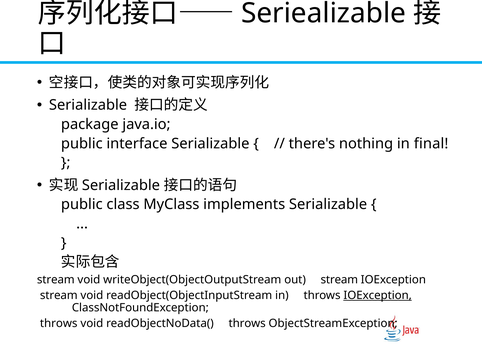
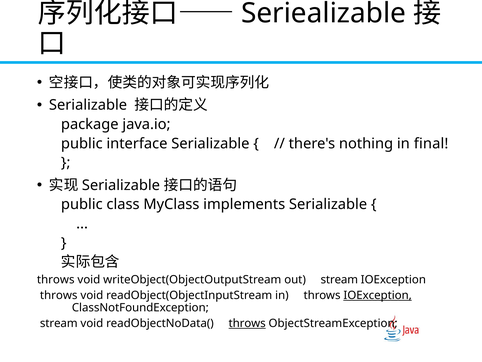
stream at (56, 279): stream -> throws
stream at (59, 295): stream -> throws
throws at (59, 323): throws -> stream
throws at (247, 323) underline: none -> present
